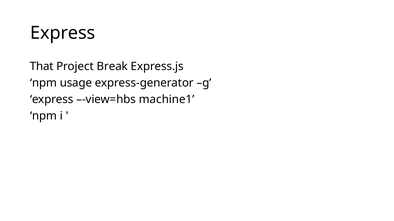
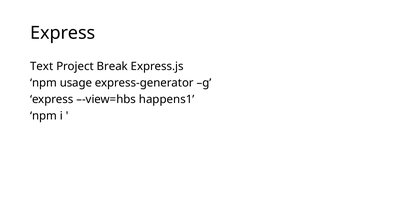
That: That -> Text
machine1: machine1 -> happens1
